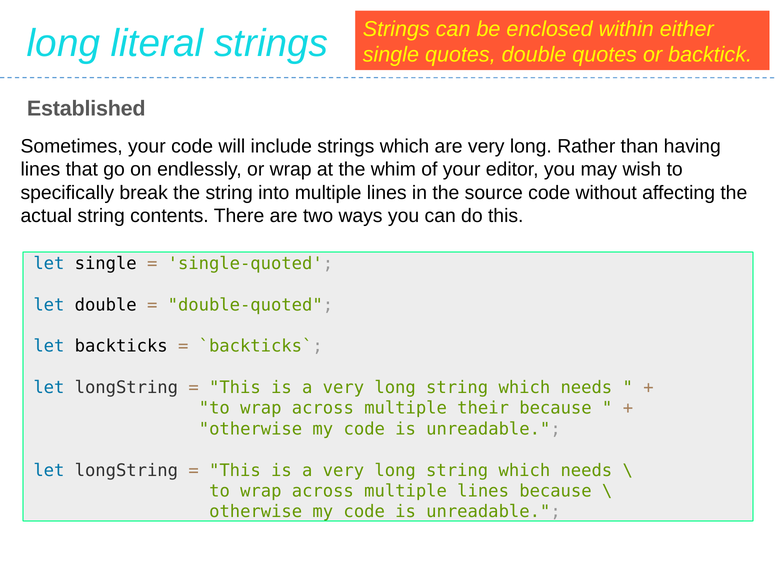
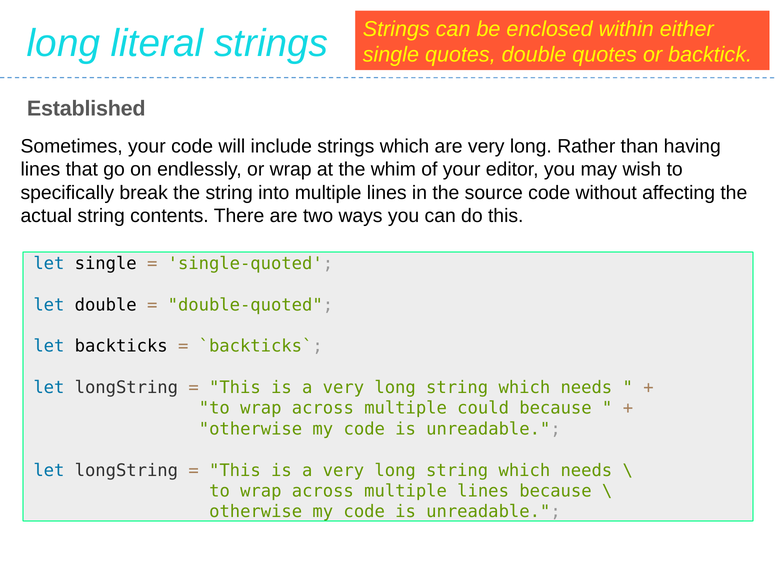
their: their -> could
